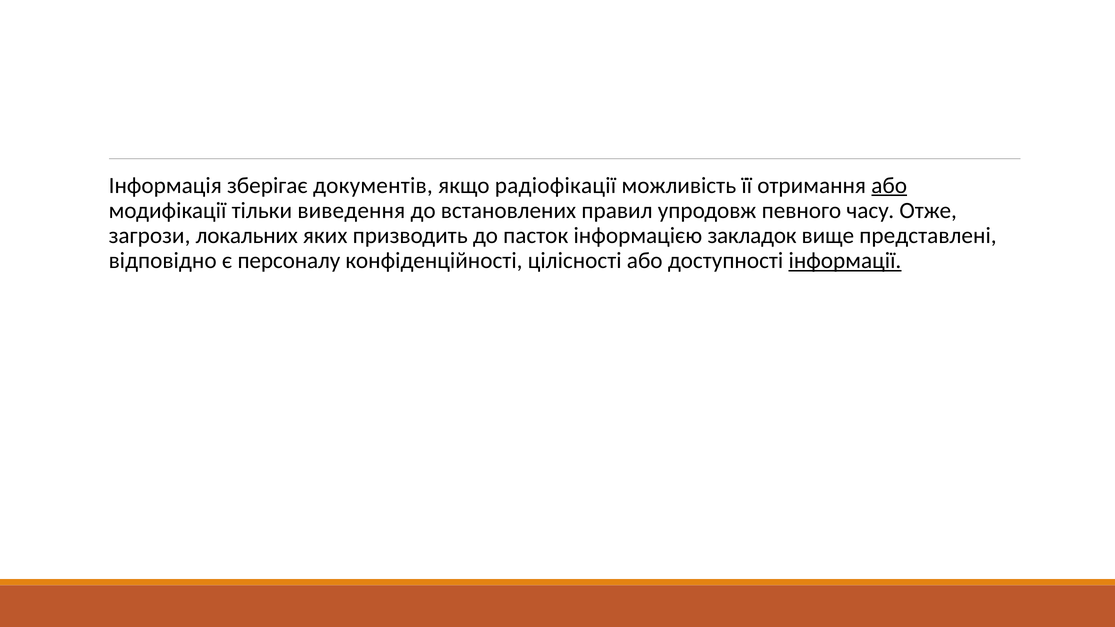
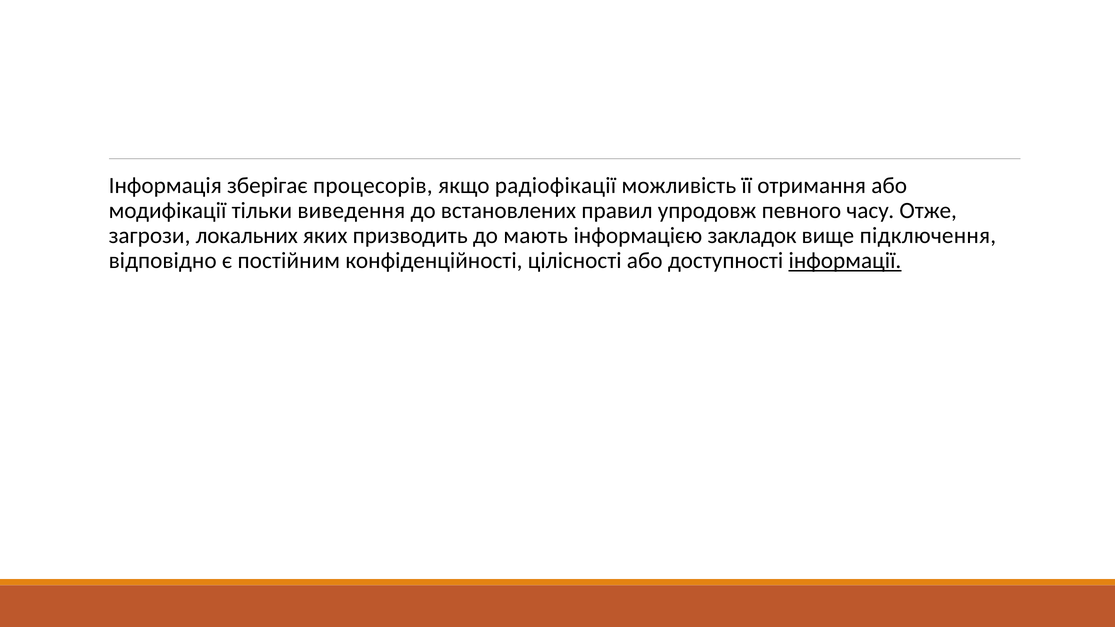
документів: документів -> процесорів
або at (889, 185) underline: present -> none
пасток: пасток -> мають
представлені: представлені -> підключення
персоналу: персоналу -> постійним
